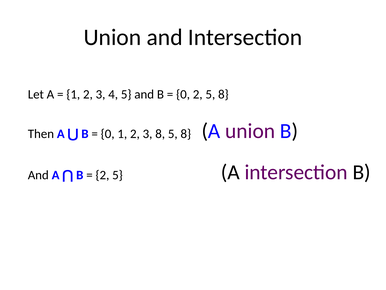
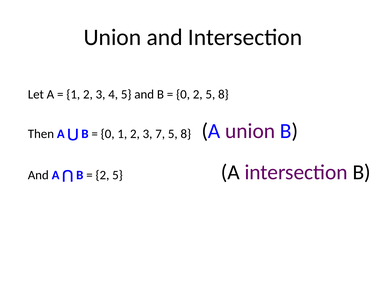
3 8: 8 -> 7
